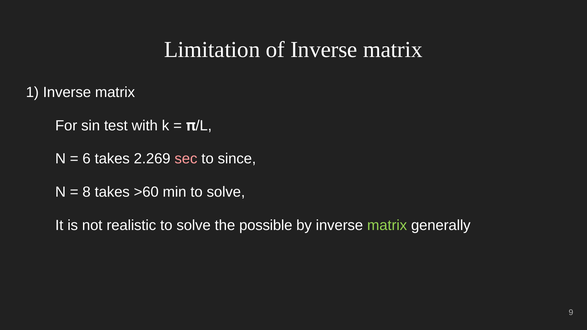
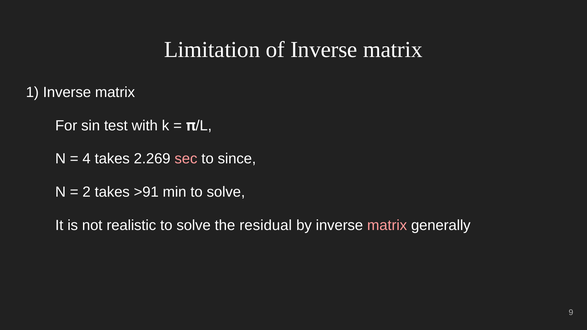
6: 6 -> 4
8: 8 -> 2
>60: >60 -> >91
possible: possible -> residual
matrix at (387, 225) colour: light green -> pink
